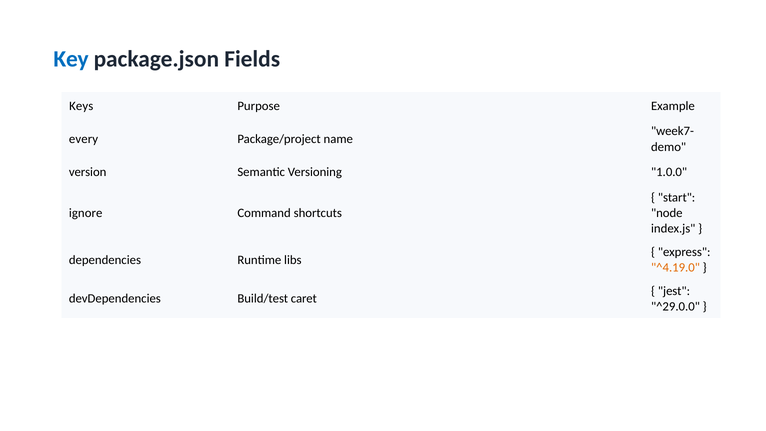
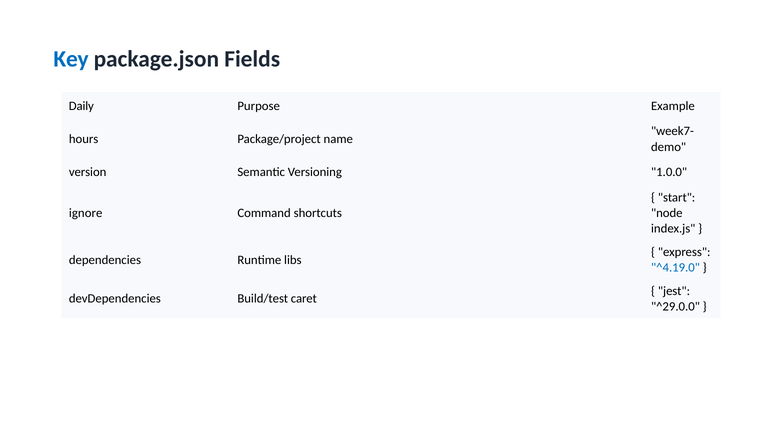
Keys: Keys -> Daily
every: every -> hours
^4.19.0 colour: orange -> blue
